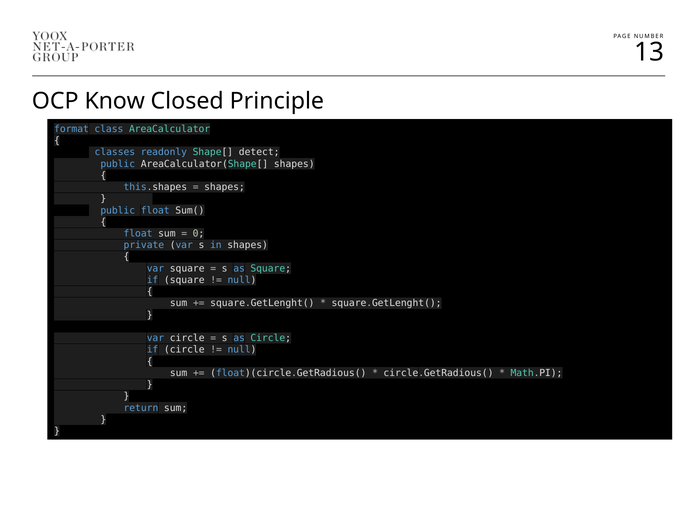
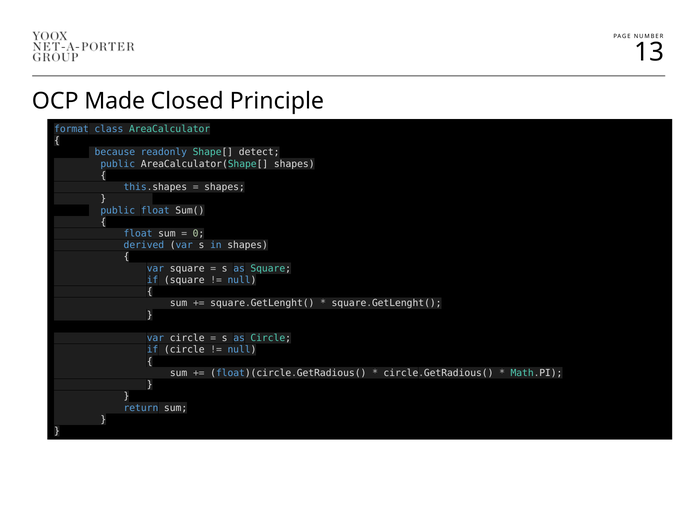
Know: Know -> Made
classes: classes -> because
private: private -> derived
